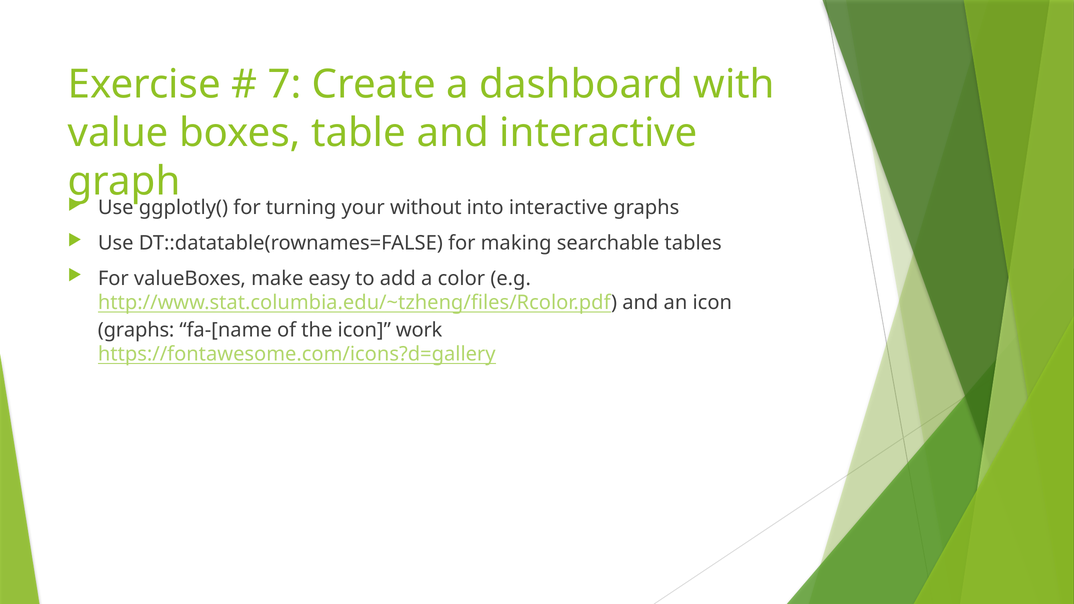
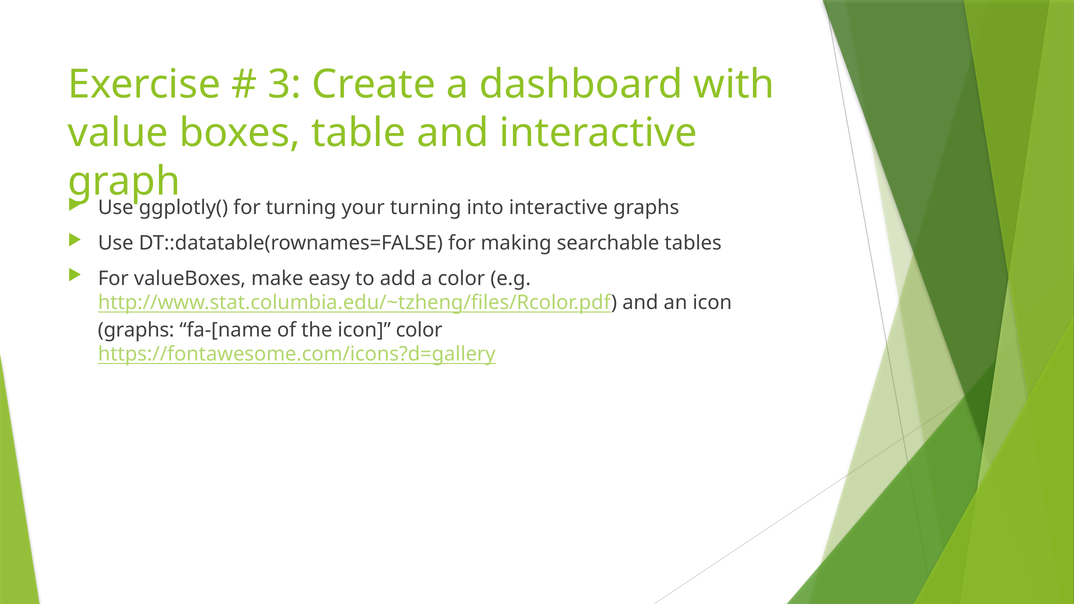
7: 7 -> 3
your without: without -> turning
icon work: work -> color
